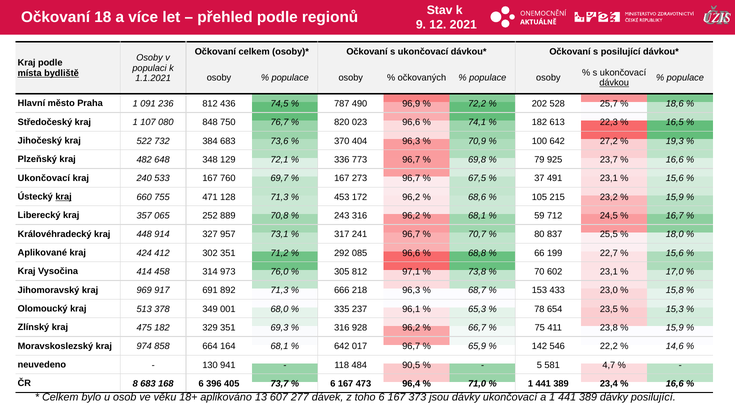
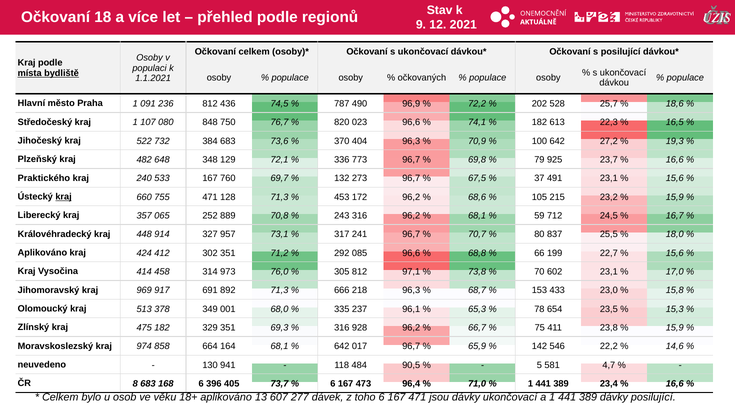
dávkou underline: present -> none
Ukončovací at (44, 178): Ukončovací -> Praktického
167 at (342, 179): 167 -> 132
Aplikované at (42, 253): Aplikované -> Aplikováno
167 373: 373 -> 471
